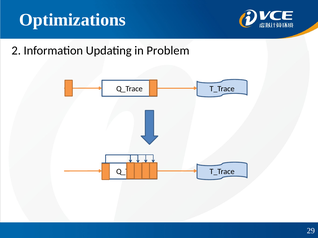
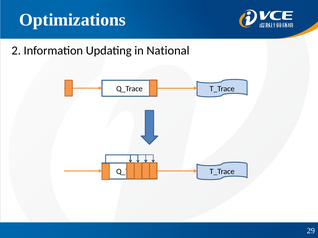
Problem: Problem -> National
